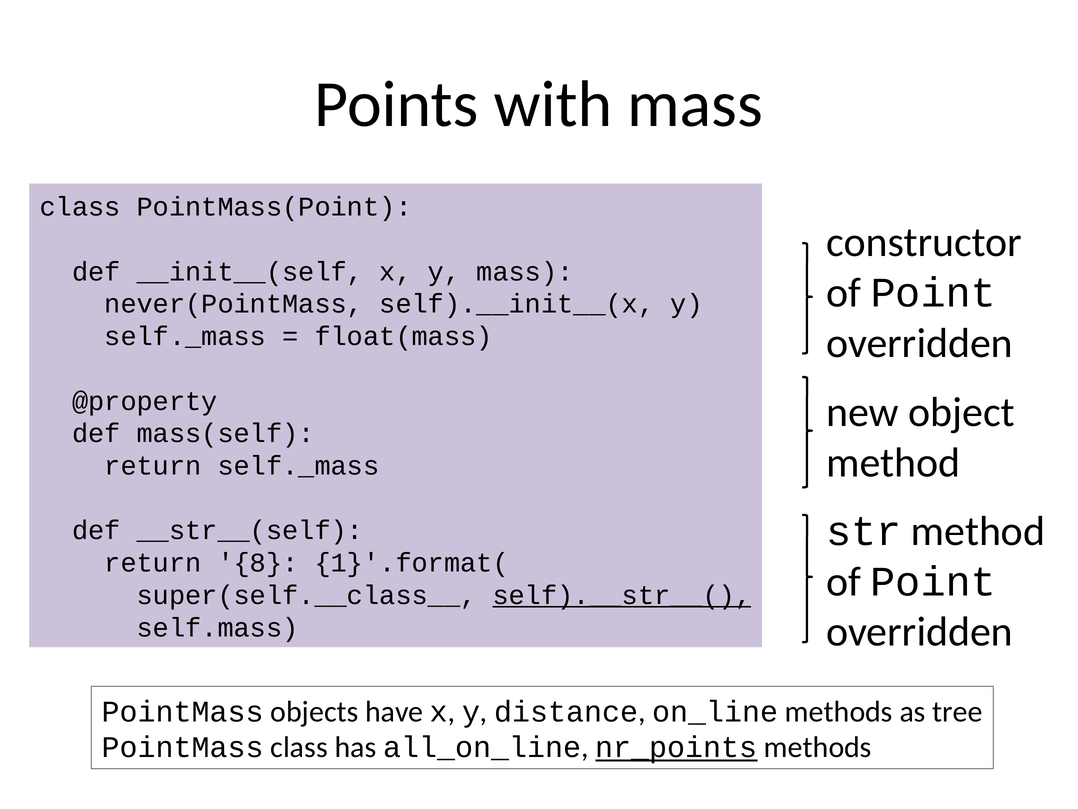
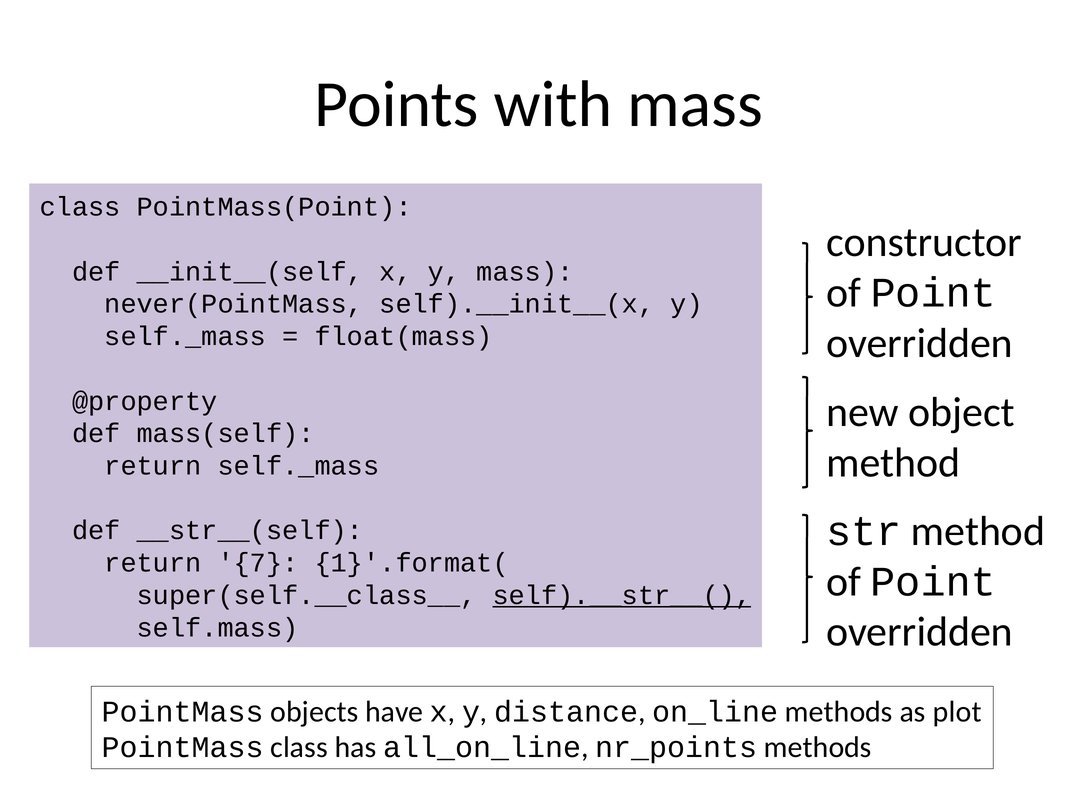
8: 8 -> 7
tree: tree -> plot
nr_points underline: present -> none
